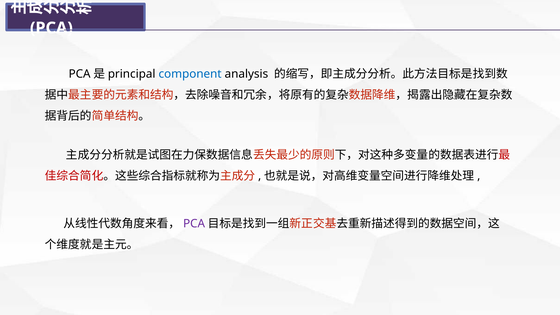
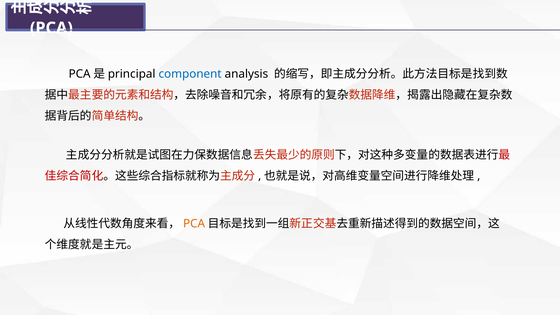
PCA at (194, 224) colour: purple -> orange
